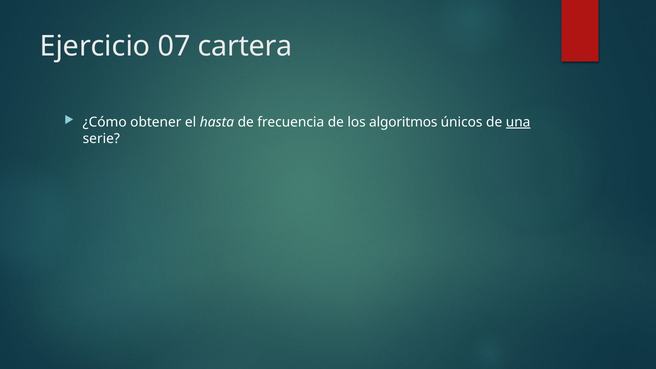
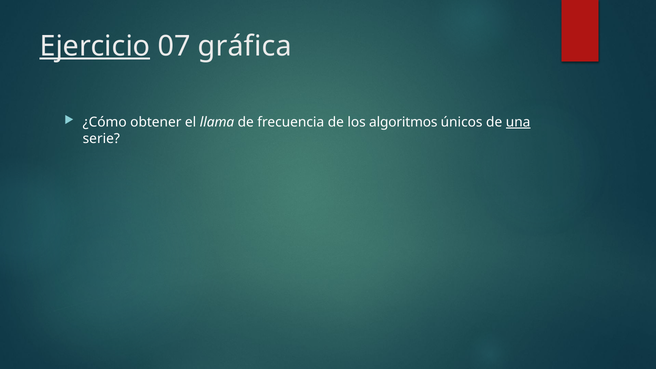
Ejercicio underline: none -> present
cartera: cartera -> gráfica
hasta: hasta -> llama
